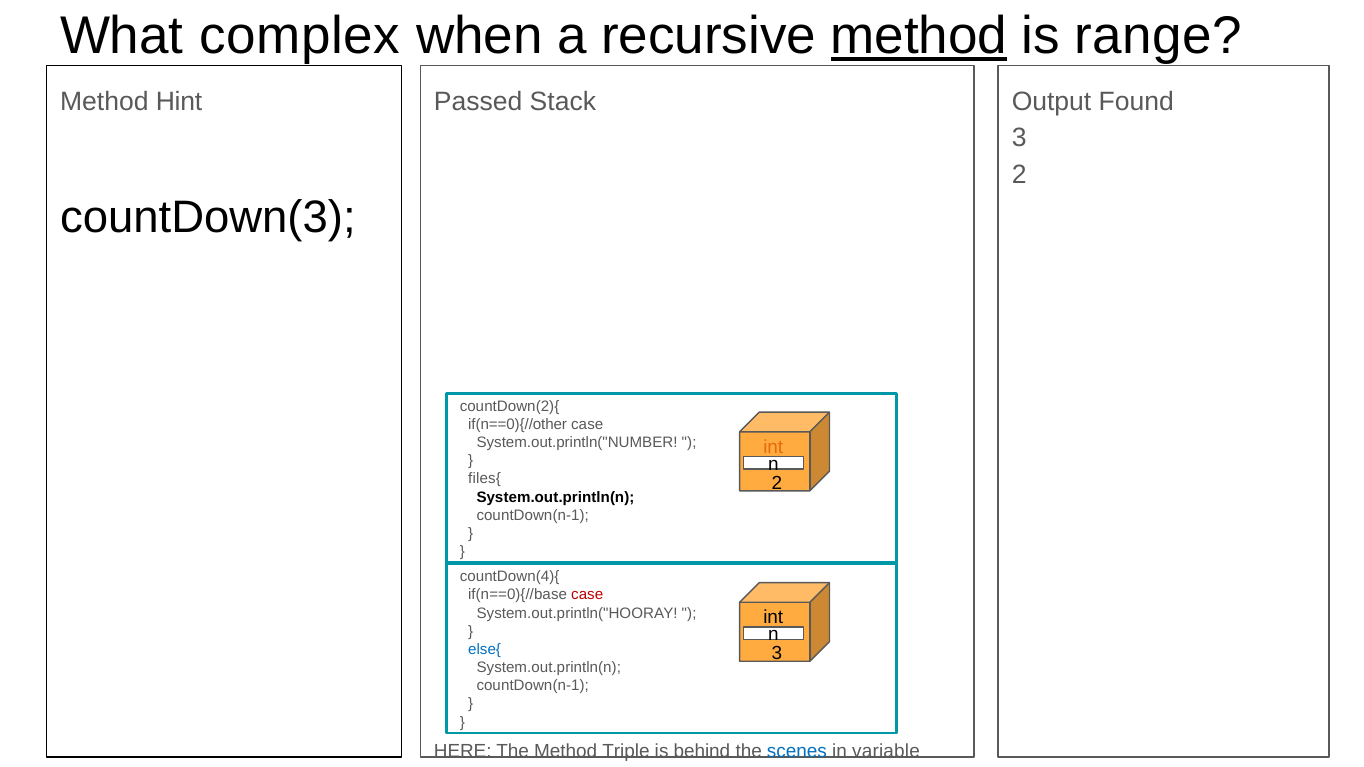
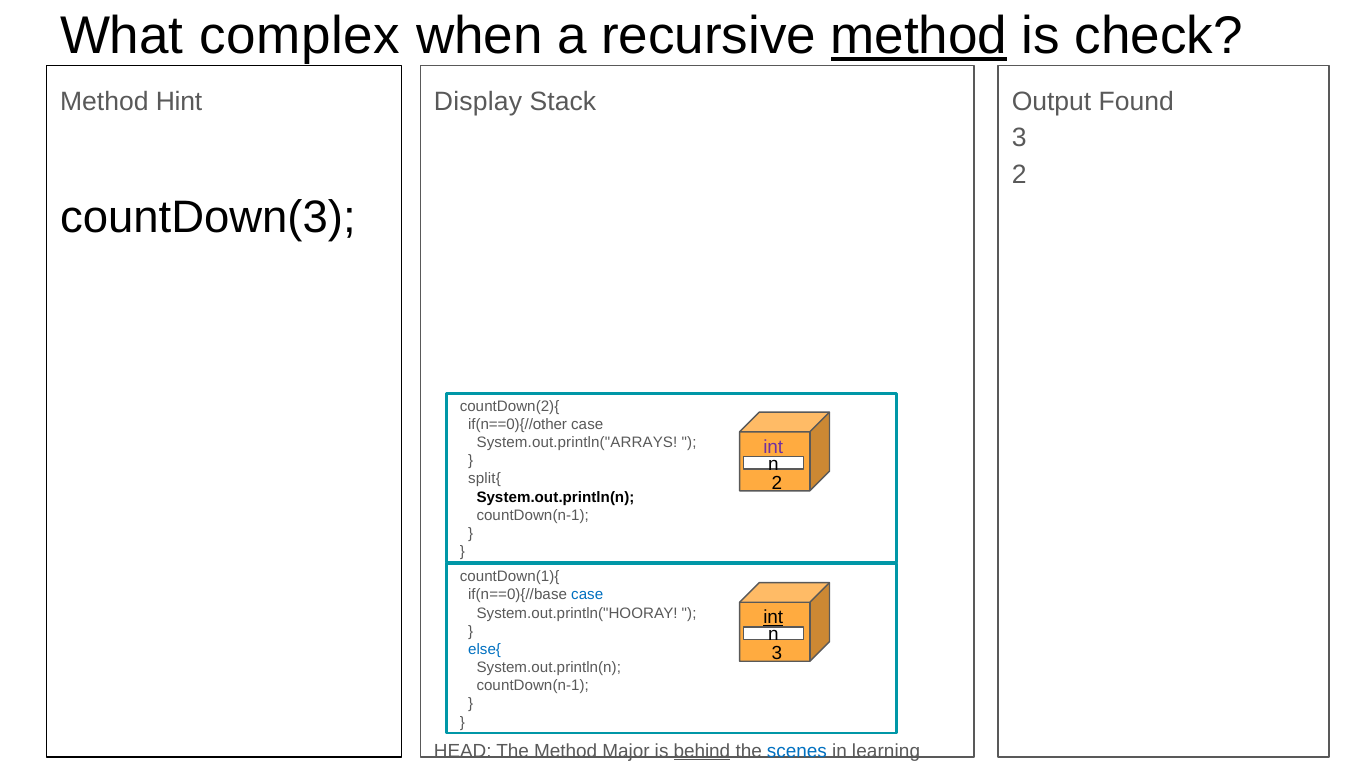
range: range -> check
Passed: Passed -> Display
System.out.println("NUMBER: System.out.println("NUMBER -> System.out.println("ARRAYS
int at (773, 447) colour: orange -> purple
files{: files{ -> split{
countDown(4){: countDown(4){ -> countDown(1){
case at (587, 595) colour: red -> blue
int at (773, 618) underline: none -> present
HERE: HERE -> HEAD
Triple: Triple -> Major
behind underline: none -> present
variable: variable -> learning
